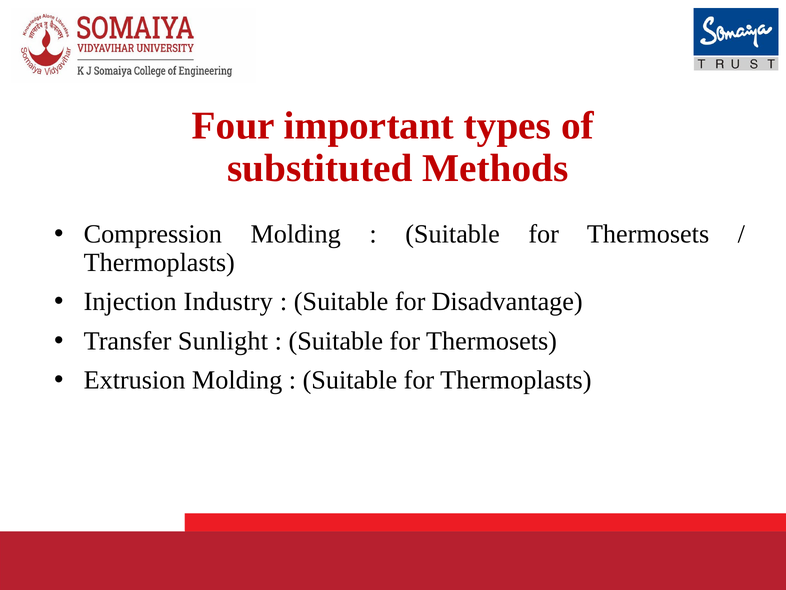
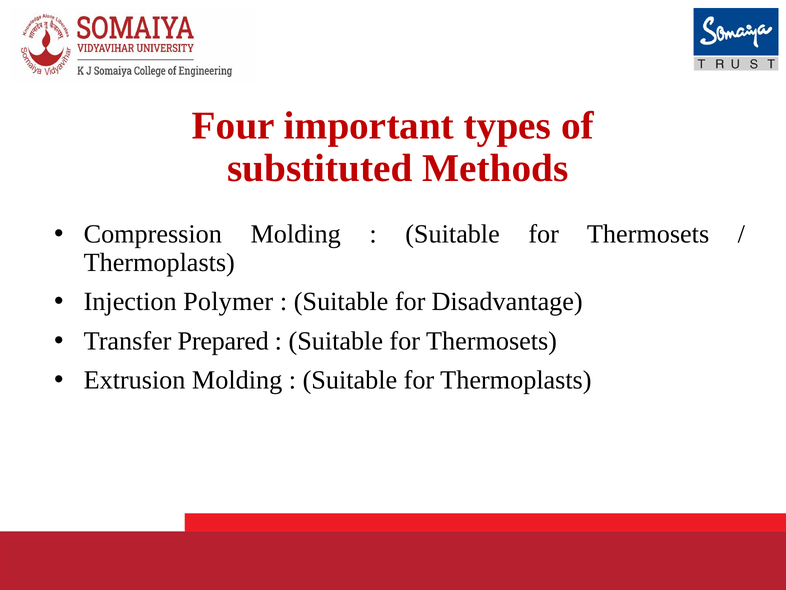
Industry: Industry -> Polymer
Sunlight: Sunlight -> Prepared
